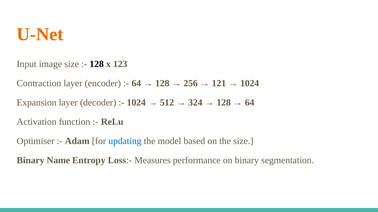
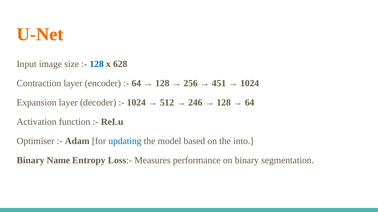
128 at (97, 64) colour: black -> blue
123: 123 -> 628
121: 121 -> 451
324: 324 -> 246
the size: size -> into
